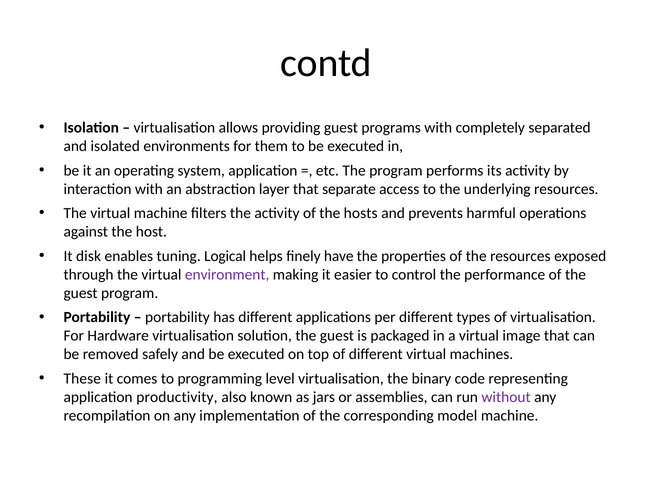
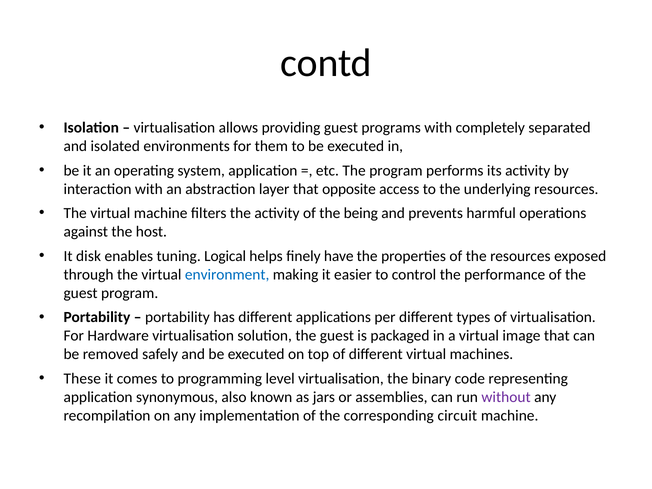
separate: separate -> opposite
hosts: hosts -> being
environment colour: purple -> blue
productivity: productivity -> synonymous
model: model -> circuit
